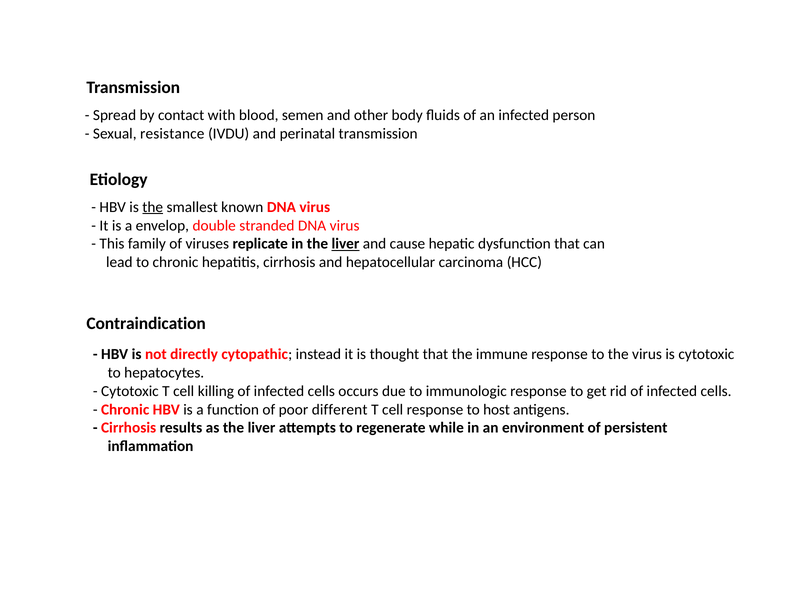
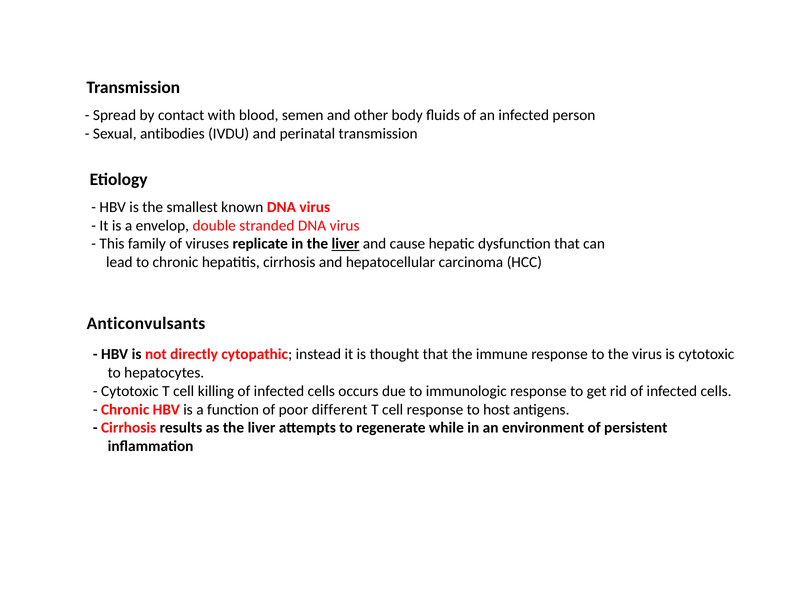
resistance: resistance -> antibodies
the at (153, 207) underline: present -> none
Contraindication: Contraindication -> Anticonvulsants
